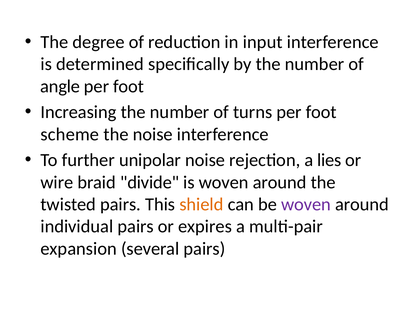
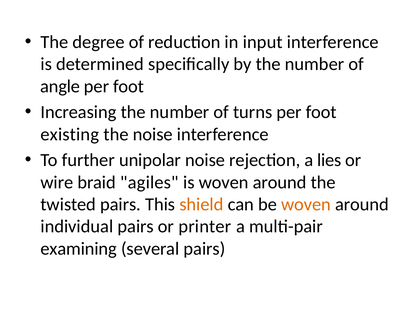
scheme: scheme -> existing
divide: divide -> agiles
woven at (306, 205) colour: purple -> orange
expires: expires -> printer
expansion: expansion -> examining
